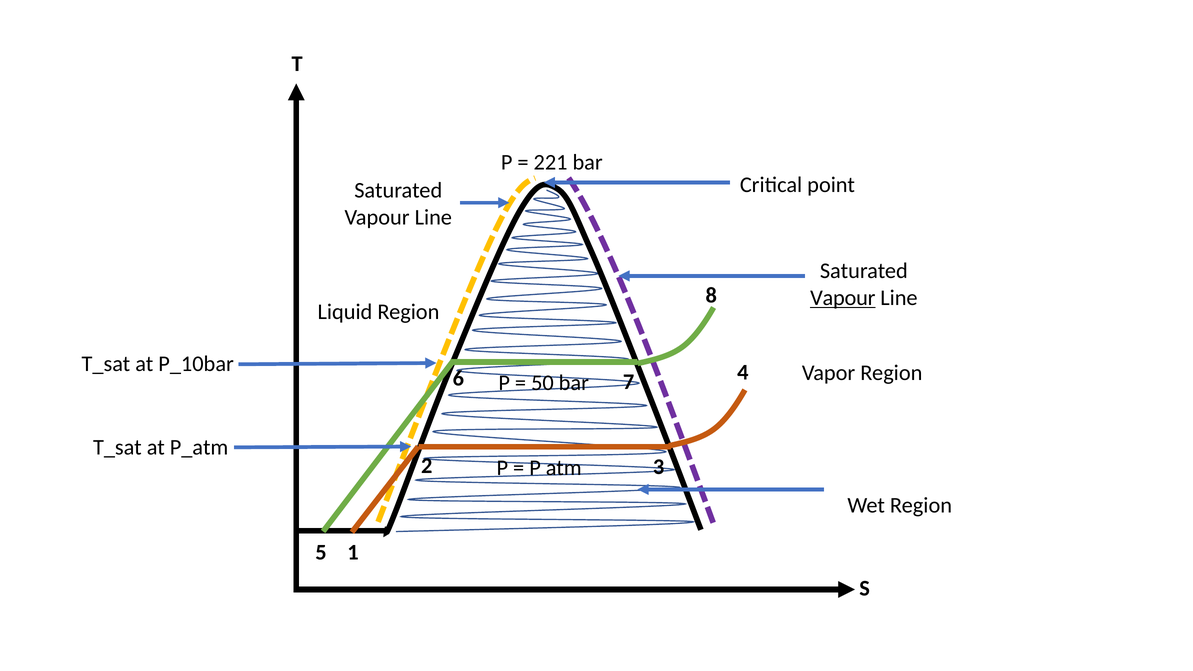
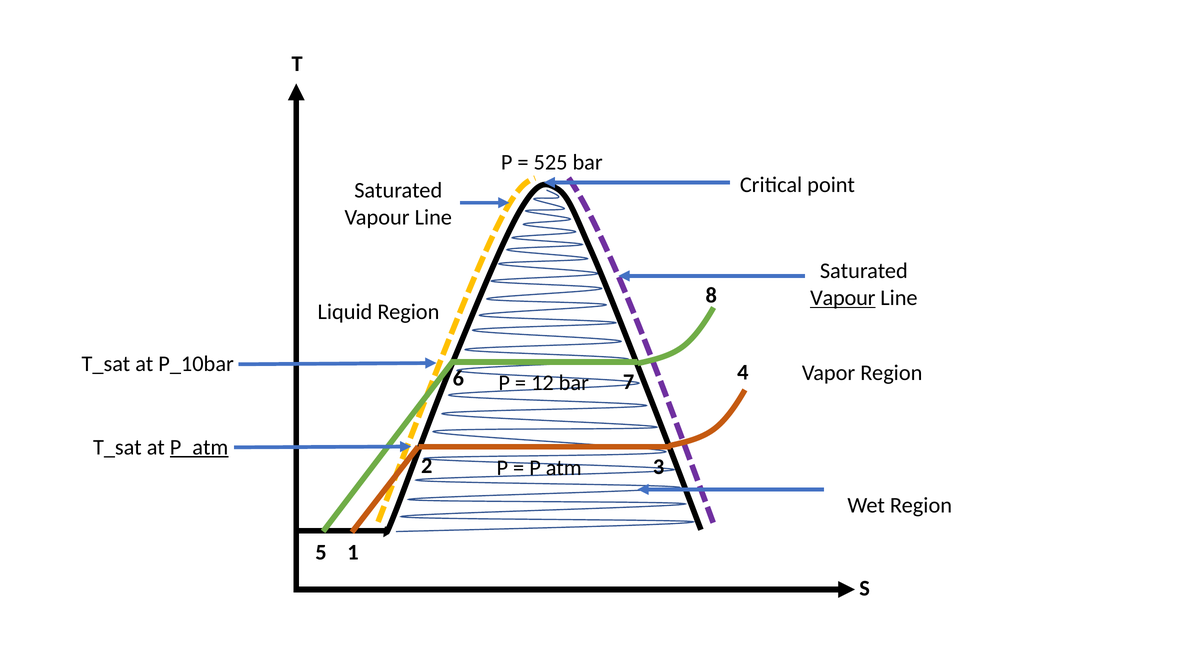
221: 221 -> 525
50: 50 -> 12
P_atm underline: none -> present
